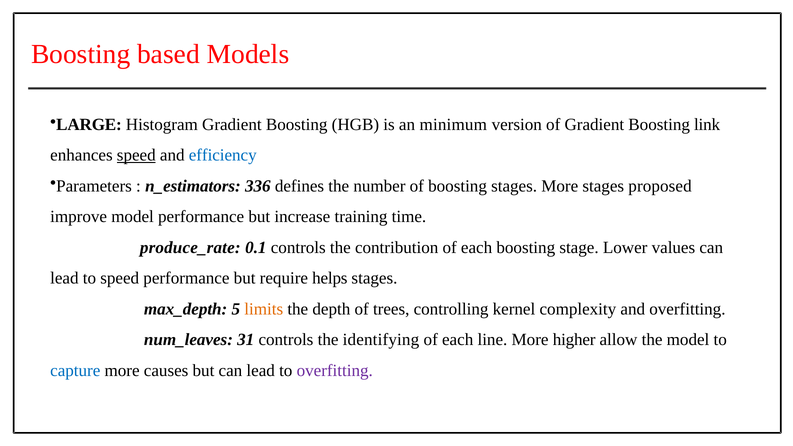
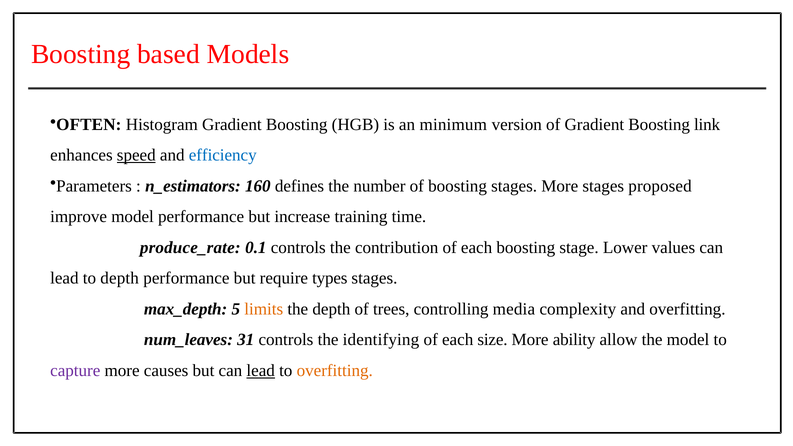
LARGE: LARGE -> OFTEN
336: 336 -> 160
to speed: speed -> depth
helps: helps -> types
kernel: kernel -> media
line: line -> size
higher: higher -> ability
capture colour: blue -> purple
lead at (261, 371) underline: none -> present
overfitting at (335, 371) colour: purple -> orange
